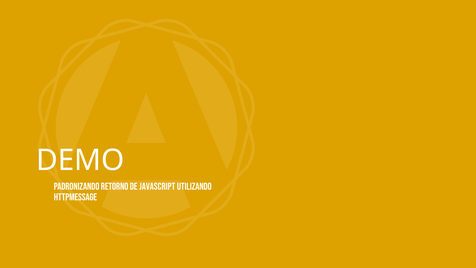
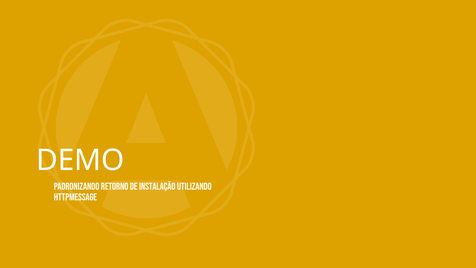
javascript: javascript -> instalação
